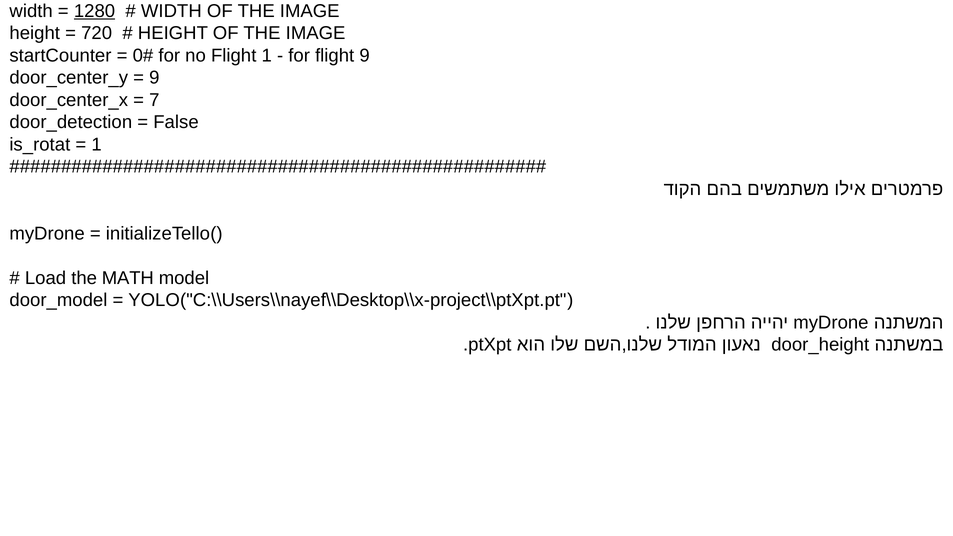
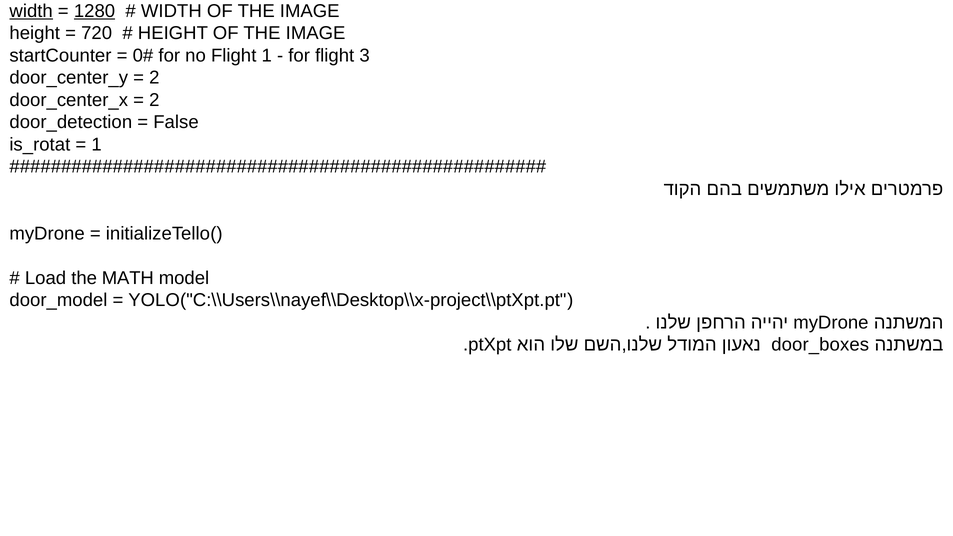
width at (31, 11) underline: none -> present
flight 9: 9 -> 3
9 at (154, 78): 9 -> 2
7 at (154, 100): 7 -> 2
door_height: door_height -> door_boxes
